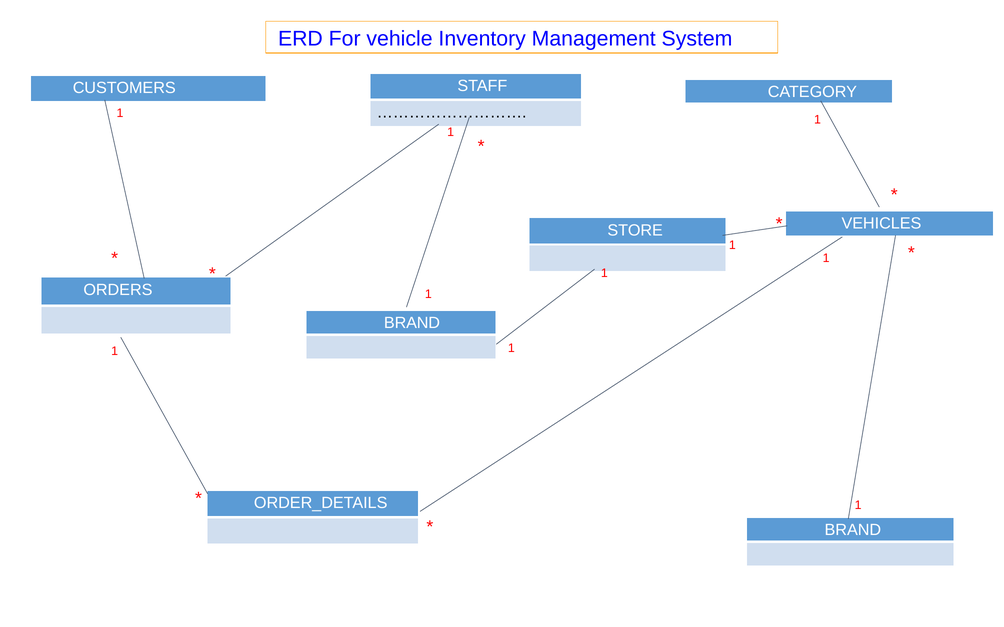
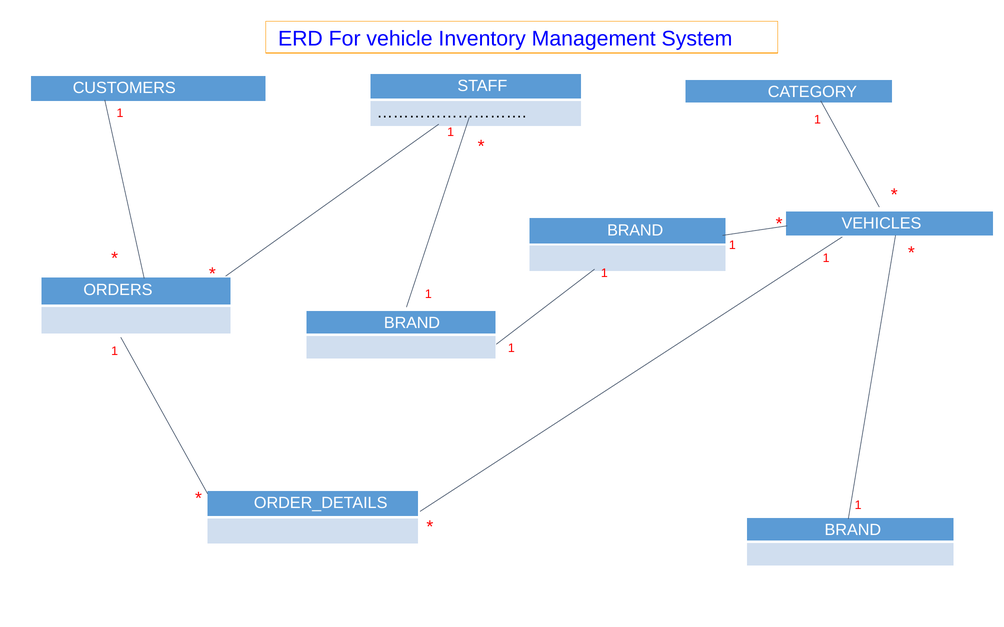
STORE at (635, 230): STORE -> BRAND
